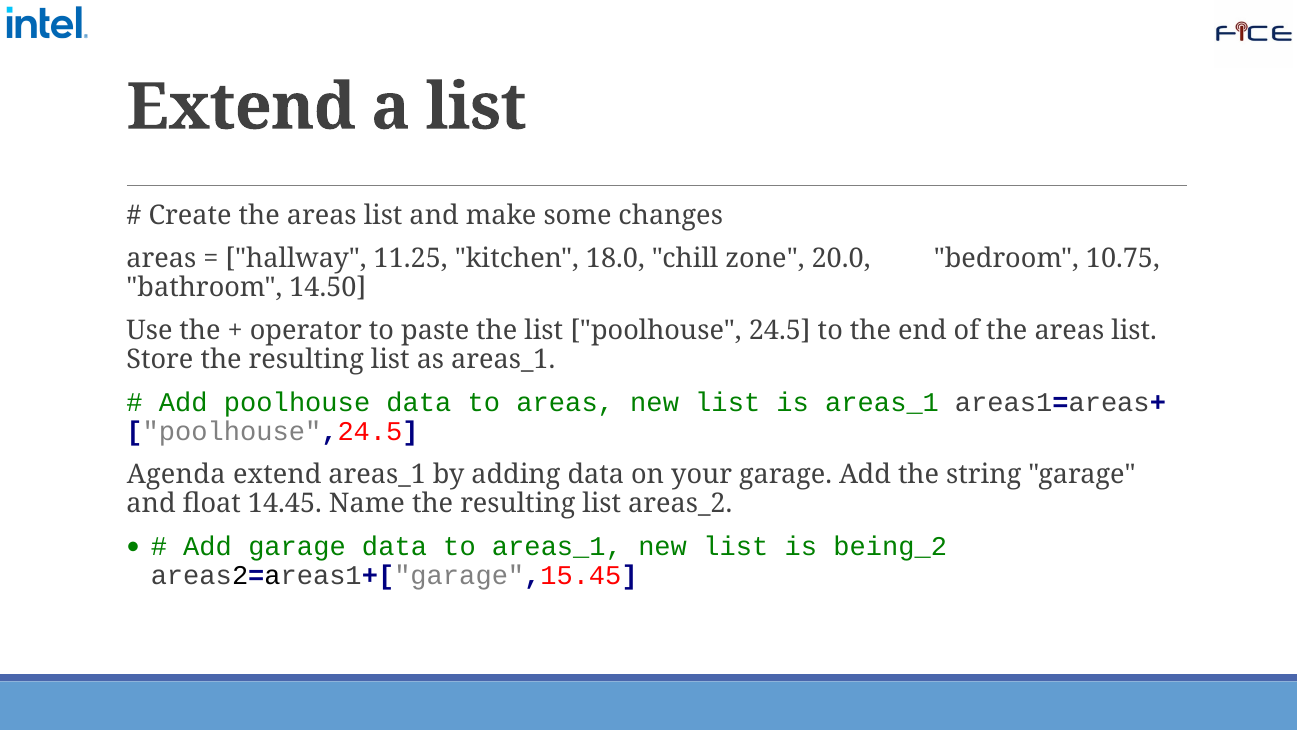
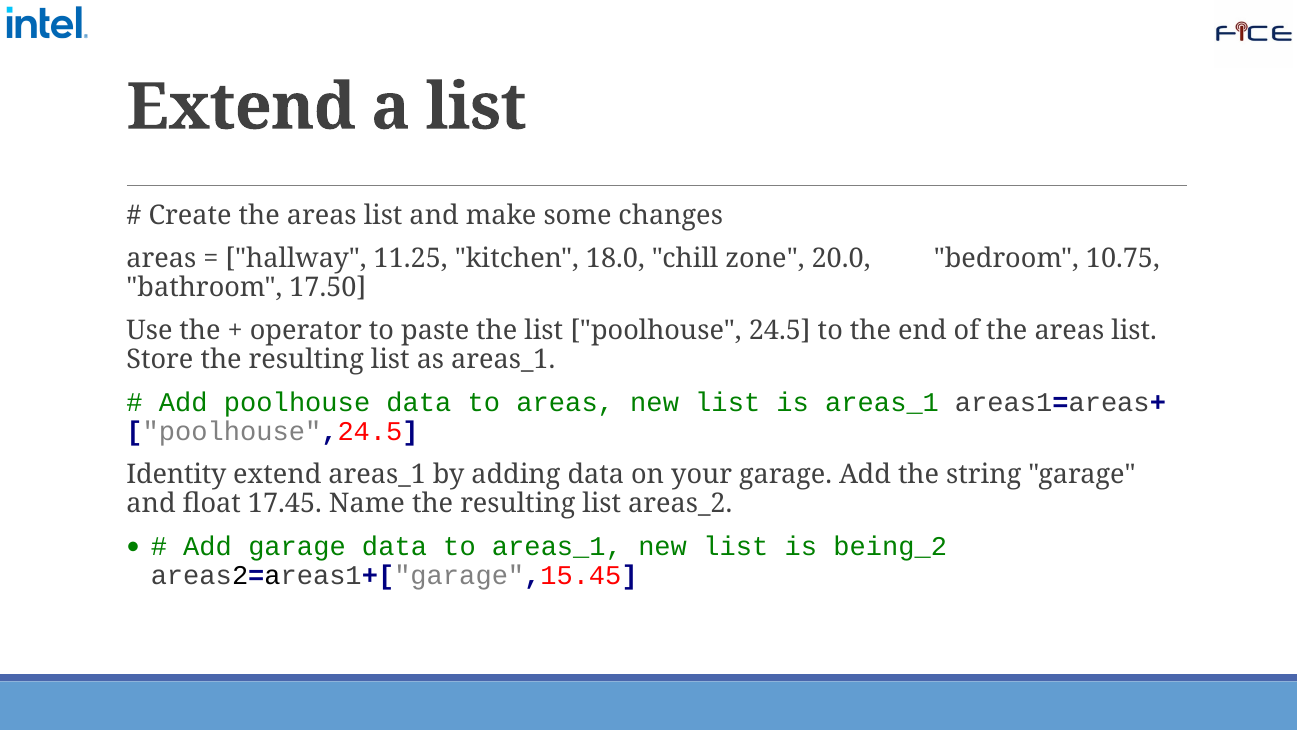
14.50: 14.50 -> 17.50
Agenda: Agenda -> Identity
14.45: 14.45 -> 17.45
